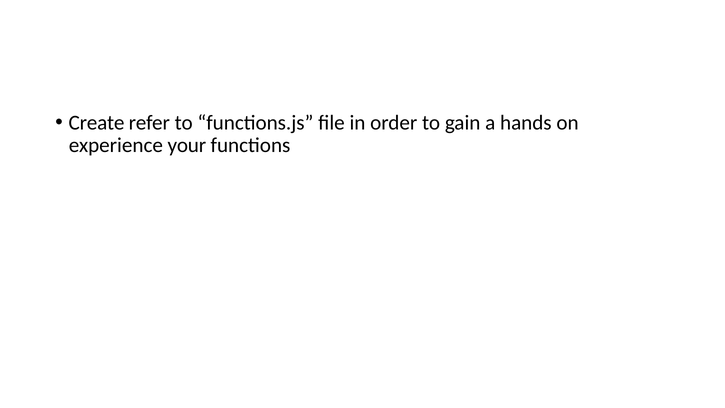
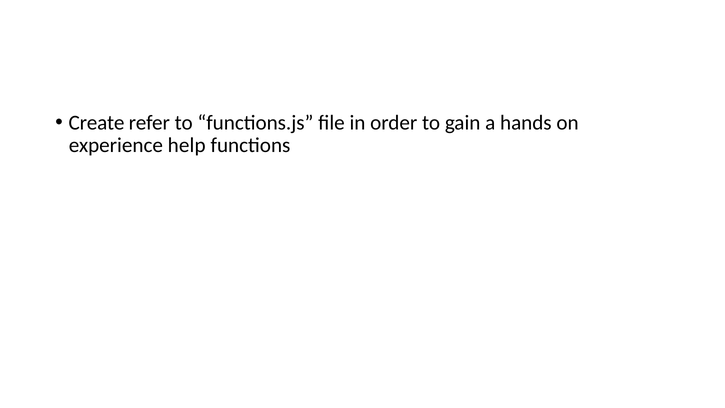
your: your -> help
